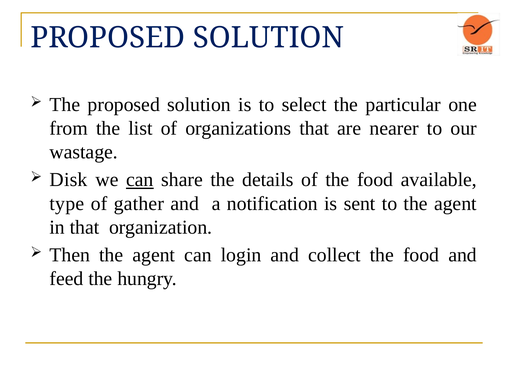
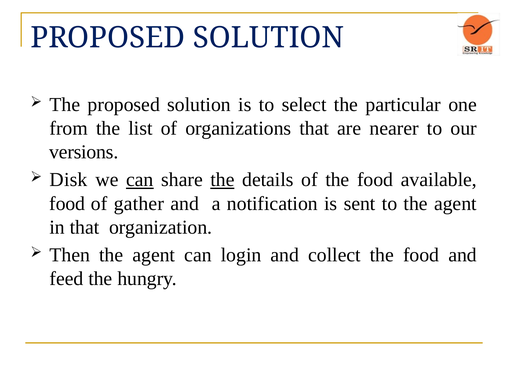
wastage: wastage -> versions
the at (222, 180) underline: none -> present
type at (67, 204): type -> food
